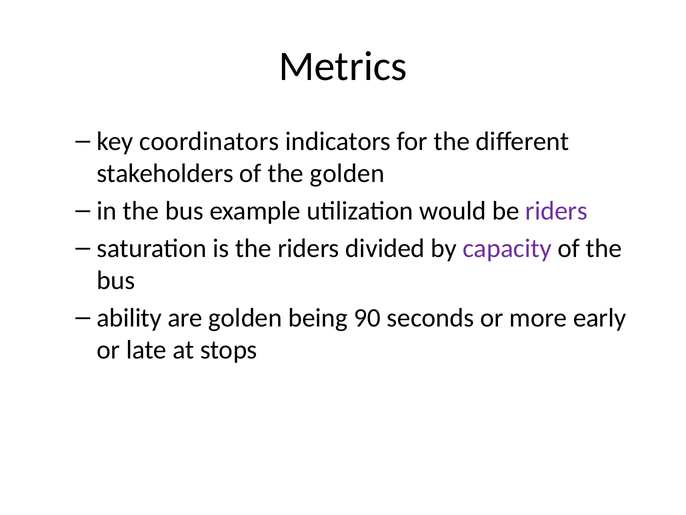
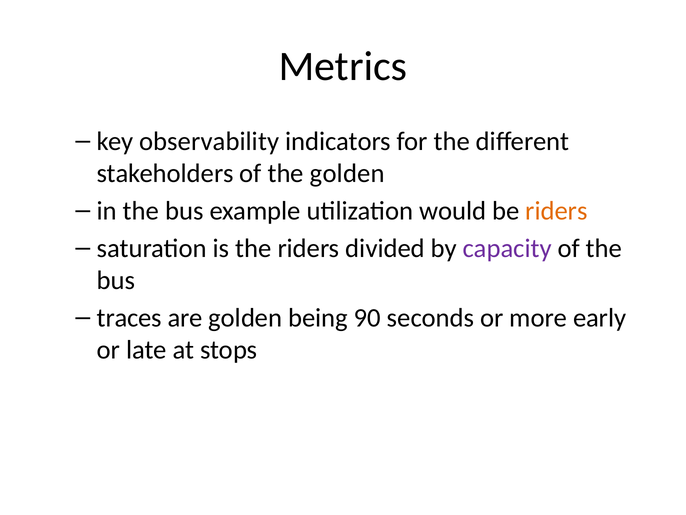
coordinators: coordinators -> observability
riders at (556, 211) colour: purple -> orange
ability: ability -> traces
